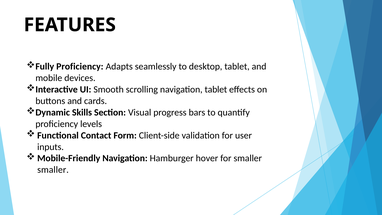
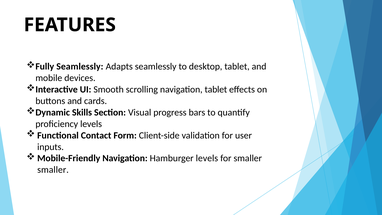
Fully Proficiency: Proficiency -> Seamlessly
Hamburger hover: hover -> levels
